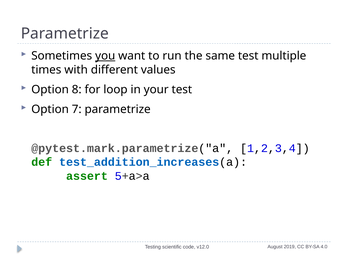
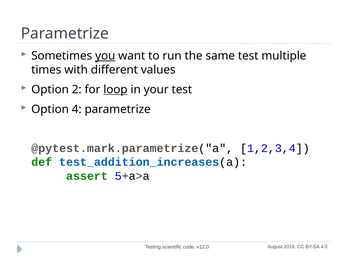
8: 8 -> 2
loop underline: none -> present
7: 7 -> 4
